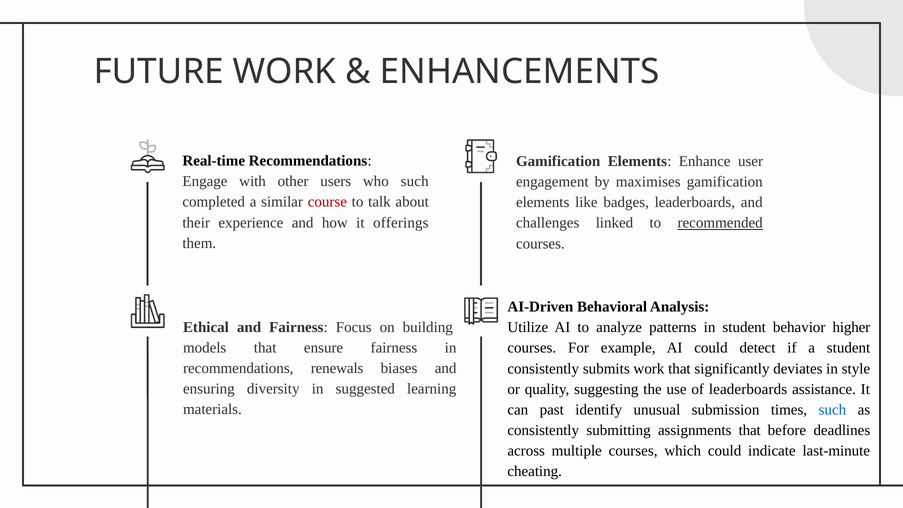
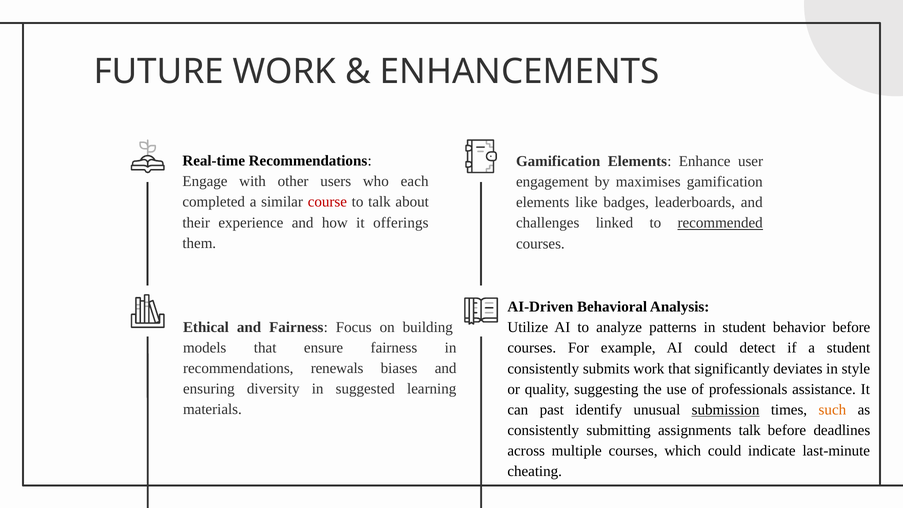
who such: such -> each
behavior higher: higher -> before
of leaderboards: leaderboards -> professionals
submission underline: none -> present
such at (832, 410) colour: blue -> orange
assignments that: that -> talk
